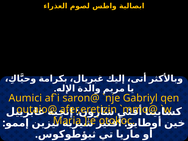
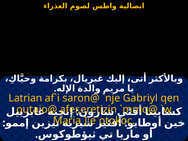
Aumici: Aumici -> Latrian
